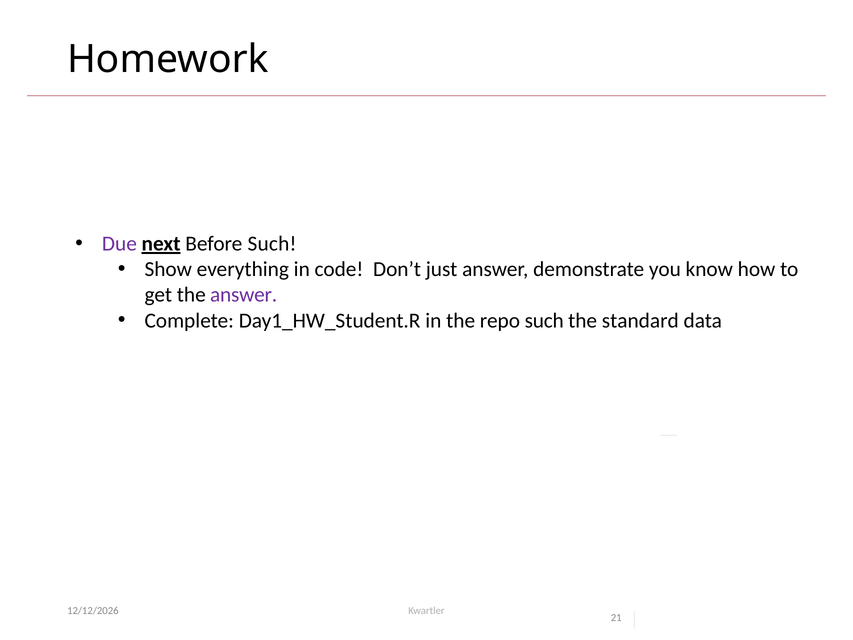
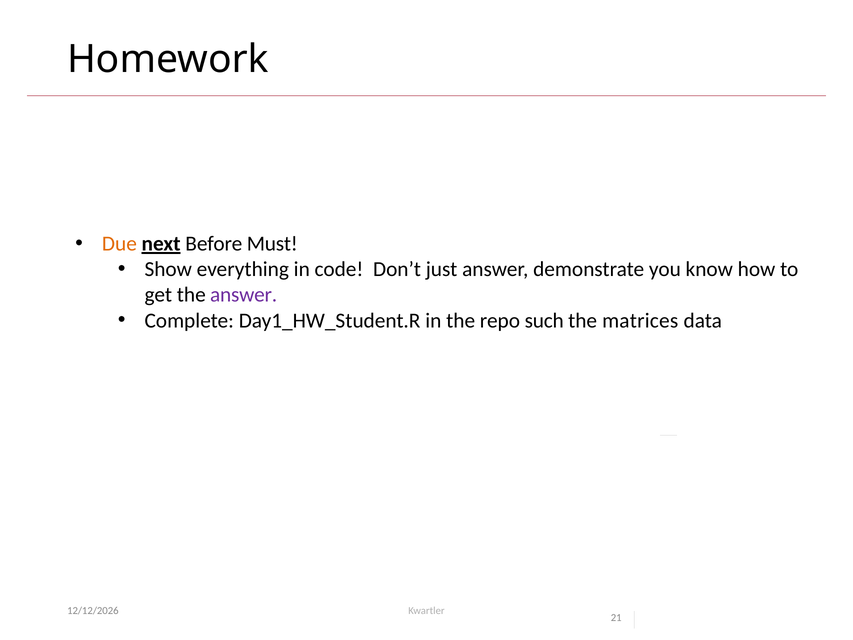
Due colour: purple -> orange
Before Such: Such -> Must
standard: standard -> matrices
